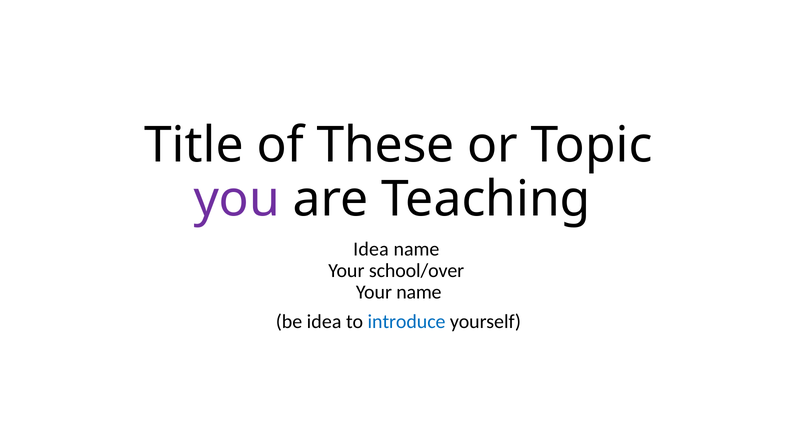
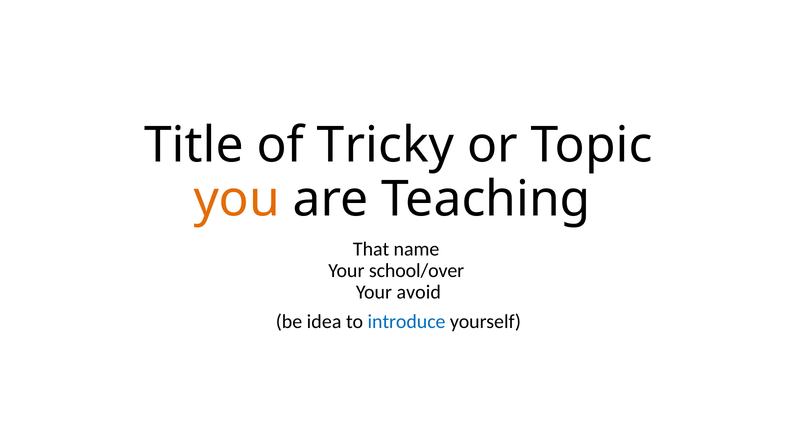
These: These -> Tricky
you colour: purple -> orange
Idea at (371, 249): Idea -> That
Your name: name -> avoid
